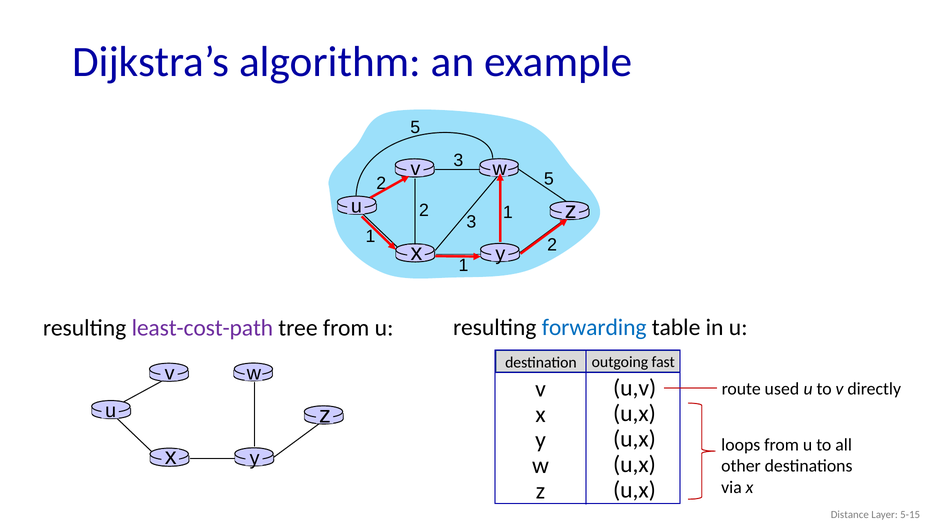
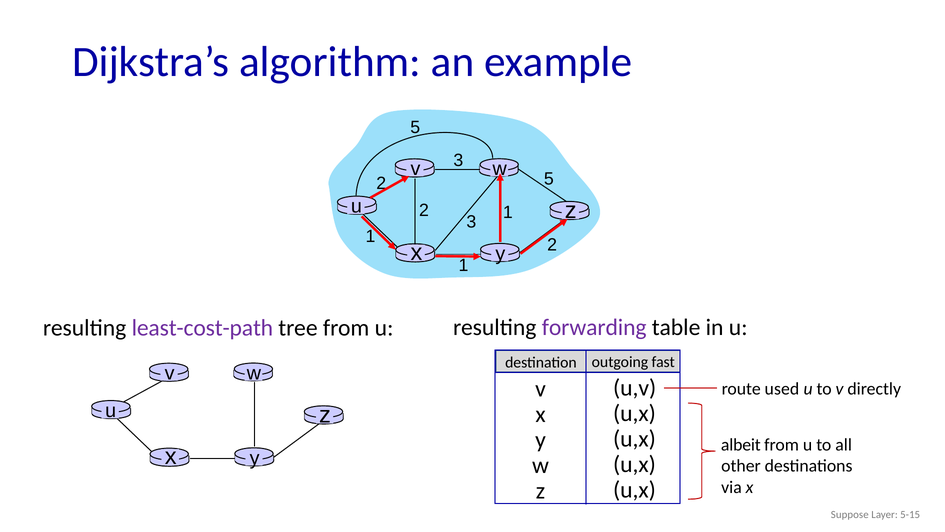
forwarding colour: blue -> purple
loops: loops -> albeit
Distance: Distance -> Suppose
